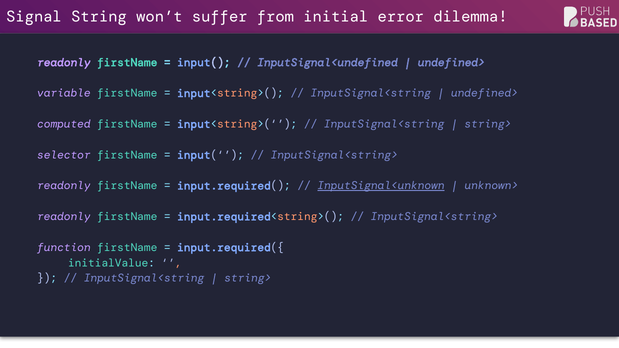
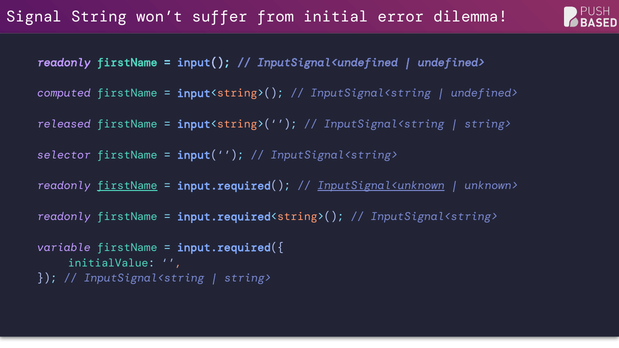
variable: variable -> computed
computed: computed -> released
firstName at (127, 186) underline: none -> present
function: function -> variable
